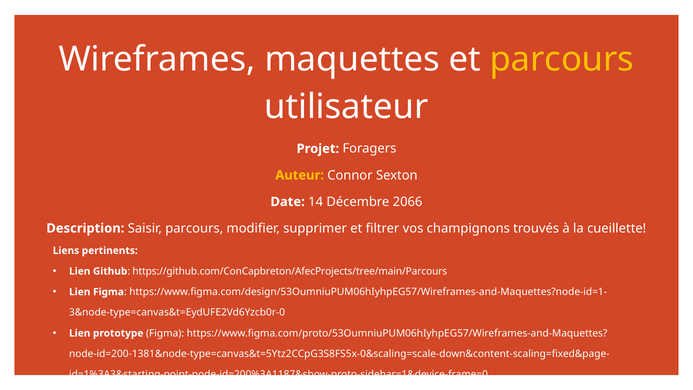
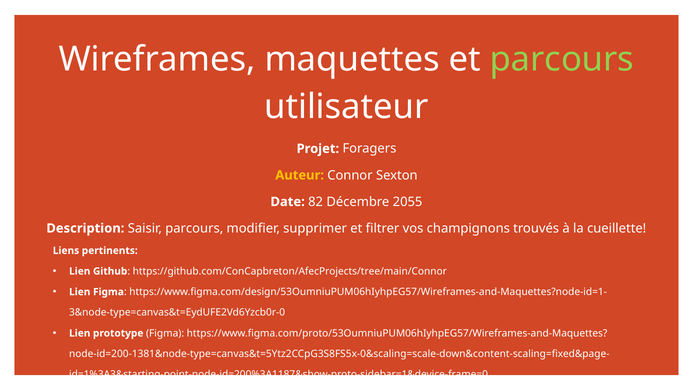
parcours at (562, 59) colour: yellow -> light green
14: 14 -> 82
2066: 2066 -> 2055
https://github.com/ConCapbreton/AfecProjects/tree/main/Parcours: https://github.com/ConCapbreton/AfecProjects/tree/main/Parcours -> https://github.com/ConCapbreton/AfecProjects/tree/main/Connor
